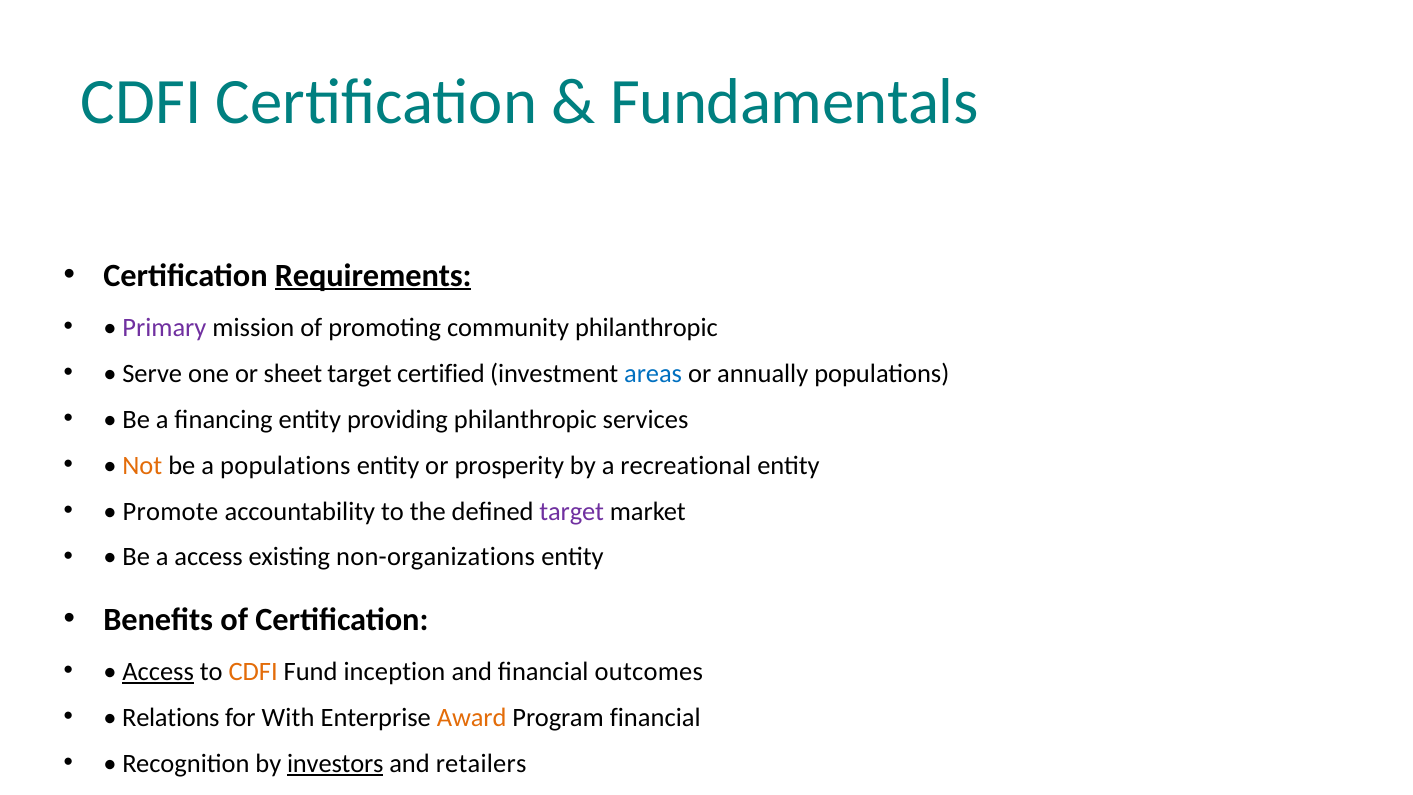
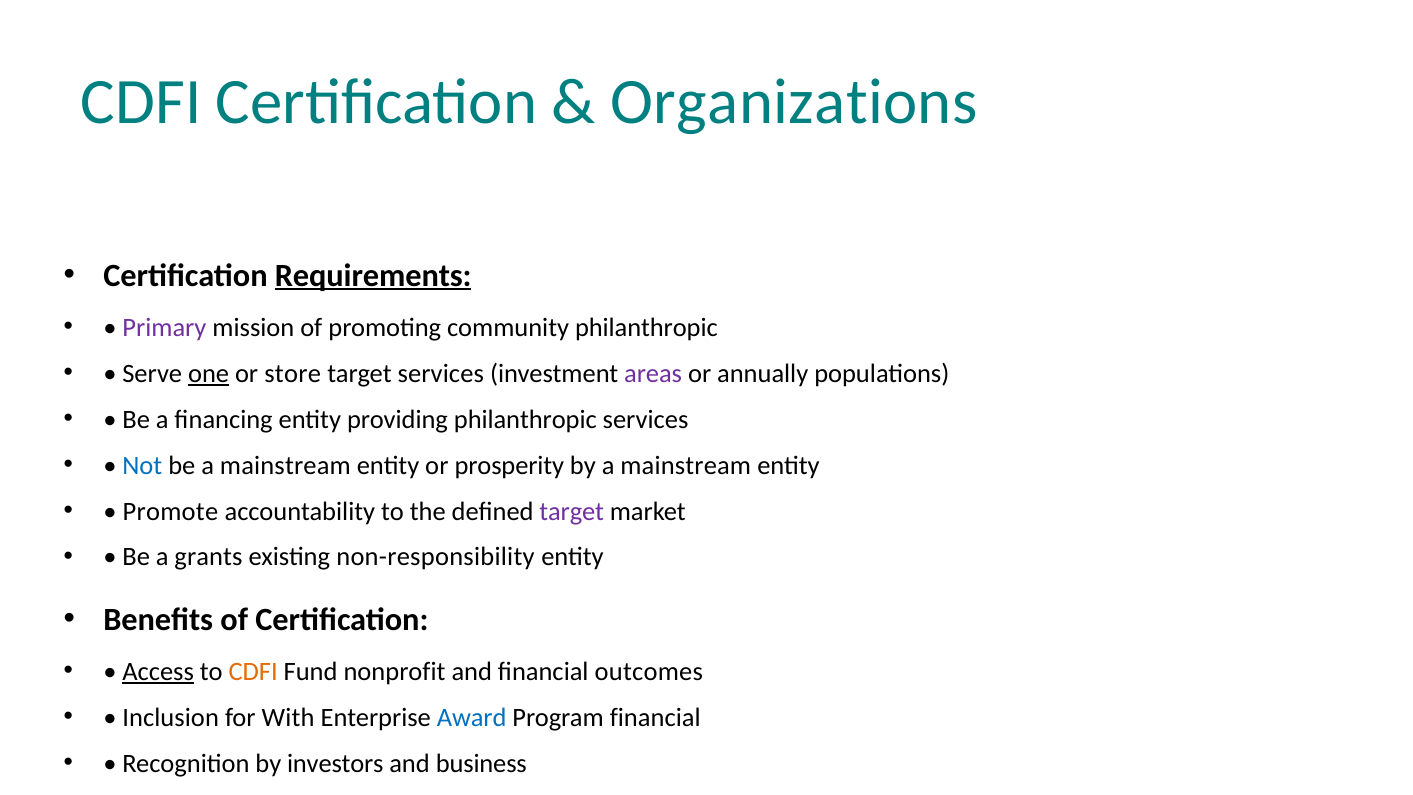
Fundamentals: Fundamentals -> Organizations
one underline: none -> present
sheet: sheet -> store
target certified: certified -> services
areas colour: blue -> purple
Not colour: orange -> blue
be a populations: populations -> mainstream
by a recreational: recreational -> mainstream
a access: access -> grants
non-organizations: non-organizations -> non-responsibility
inception: inception -> nonprofit
Relations: Relations -> Inclusion
Award colour: orange -> blue
investors underline: present -> none
retailers: retailers -> business
